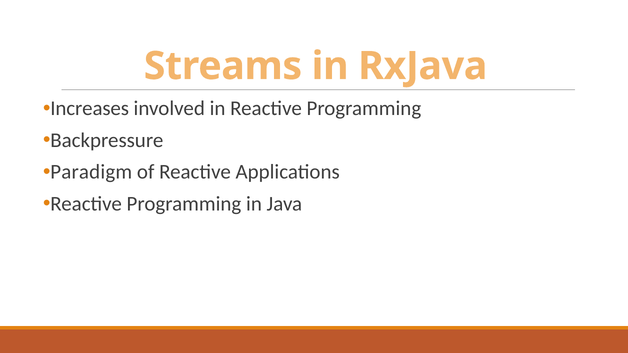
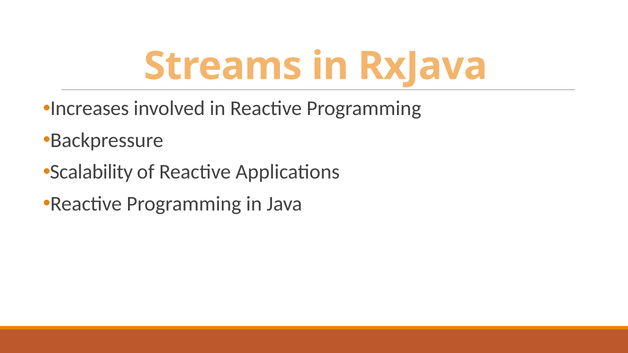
Paradigm: Paradigm -> Scalability
